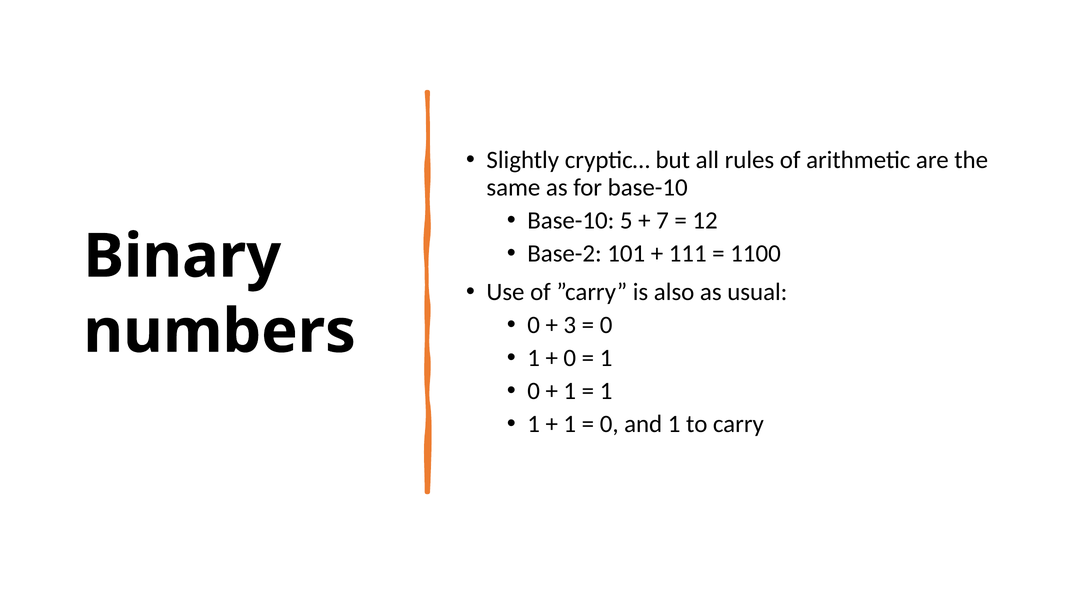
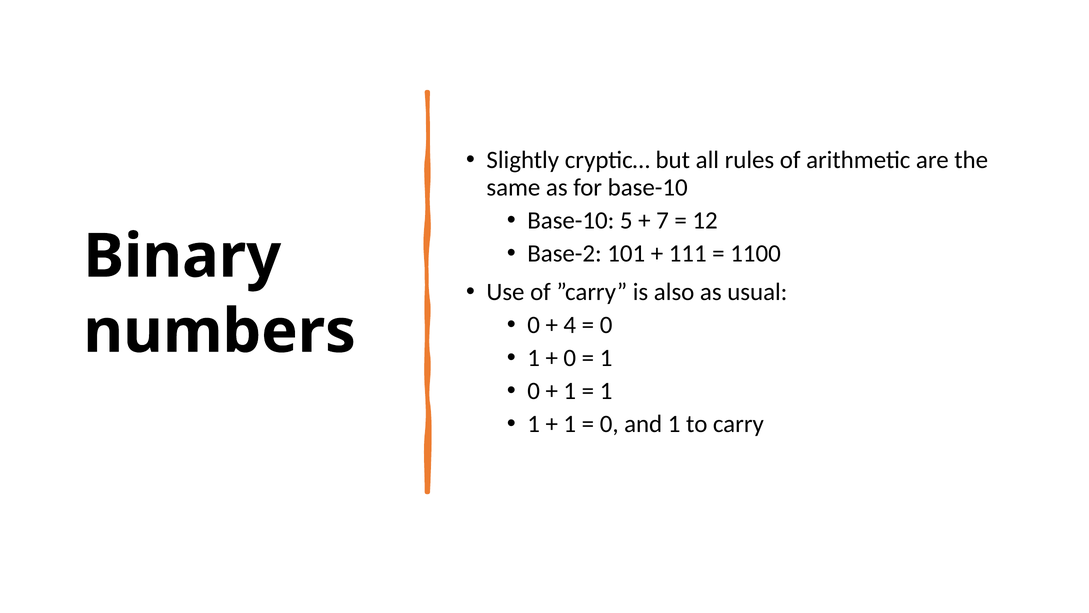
3: 3 -> 4
